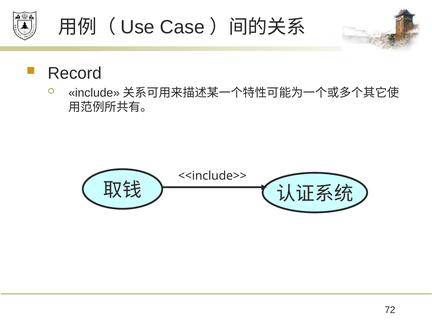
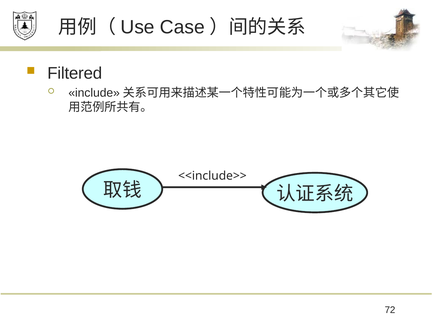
Record: Record -> Filtered
